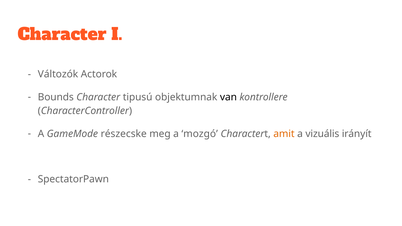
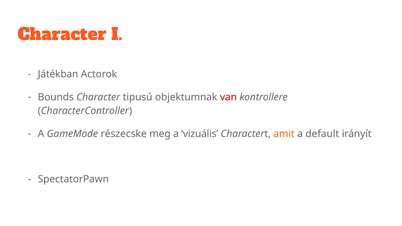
Változók: Változók -> Játékban
van colour: black -> red
mozgó: mozgó -> vizuális
vizuális: vizuális -> default
